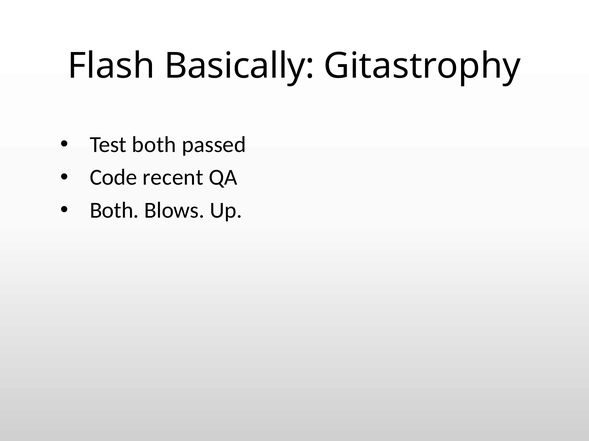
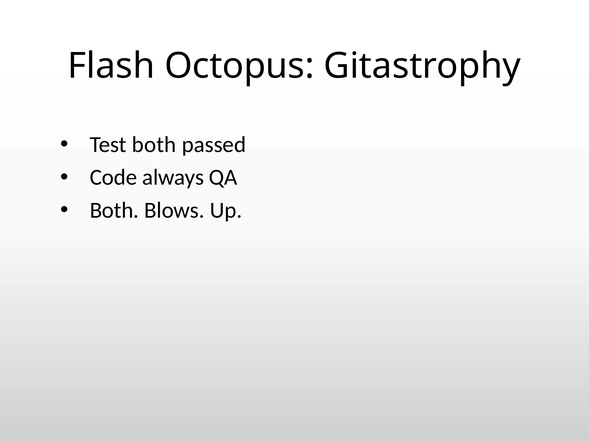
Basically: Basically -> Octopus
recent: recent -> always
